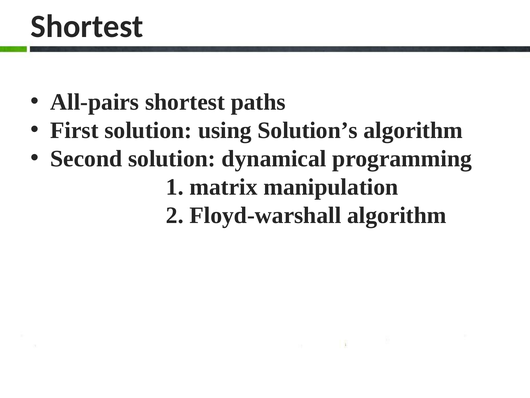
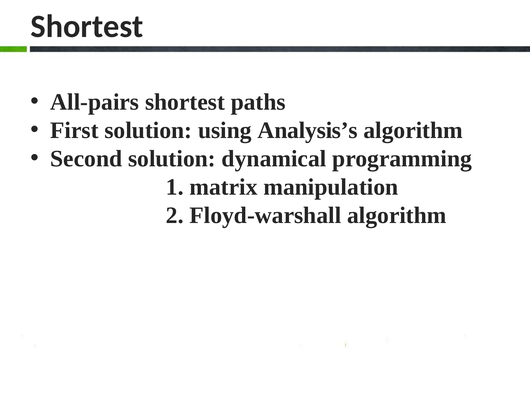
Solution’s: Solution’s -> Analysis’s
